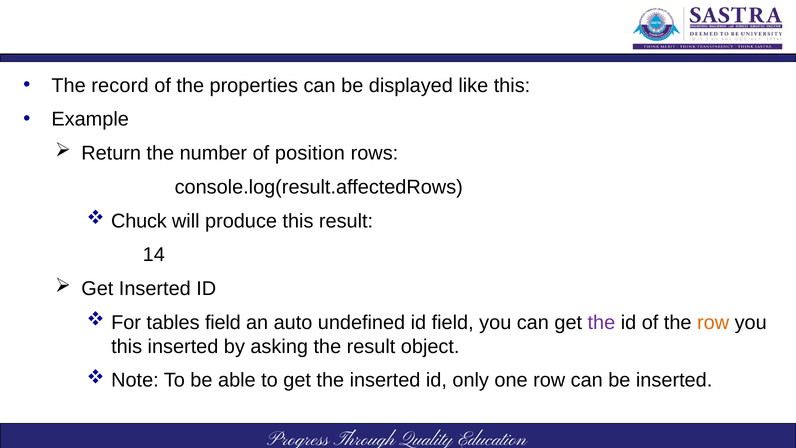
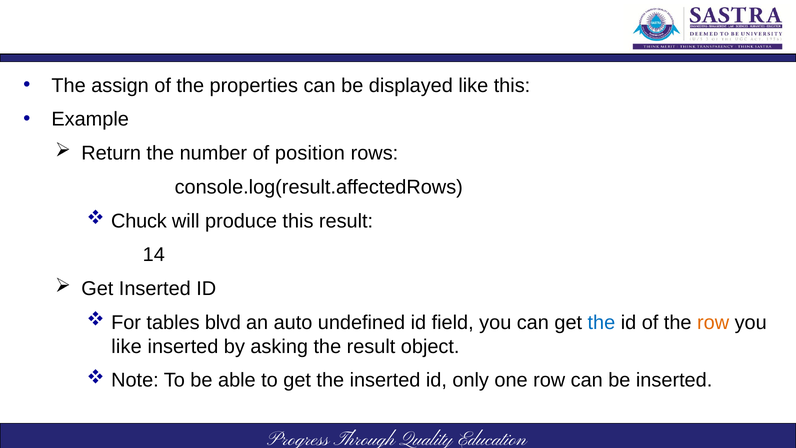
record: record -> assign
tables field: field -> blvd
the at (601, 322) colour: purple -> blue
this at (127, 346): this -> like
